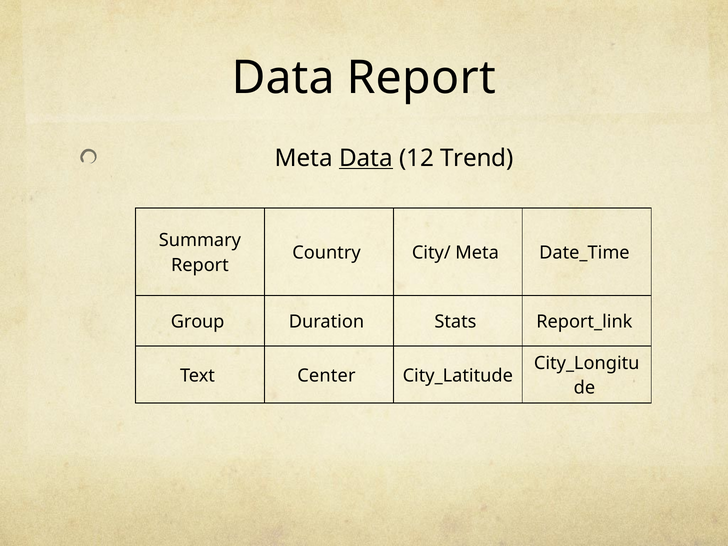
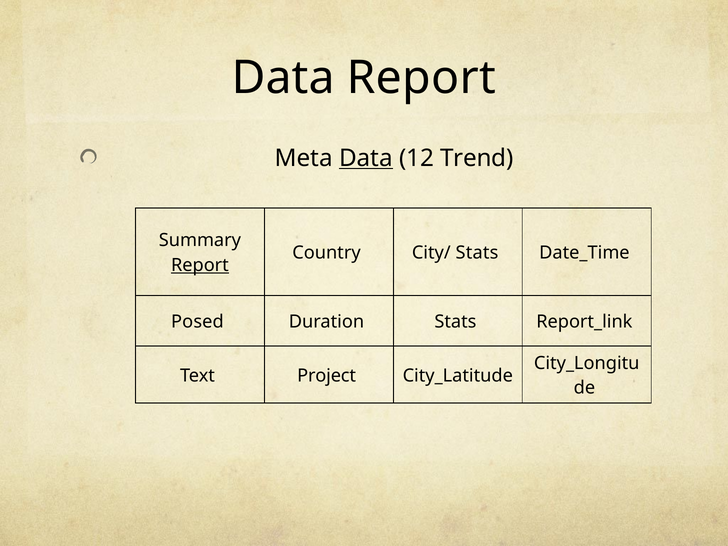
City/ Meta: Meta -> Stats
Report at (200, 265) underline: none -> present
Group: Group -> Posed
Center: Center -> Project
